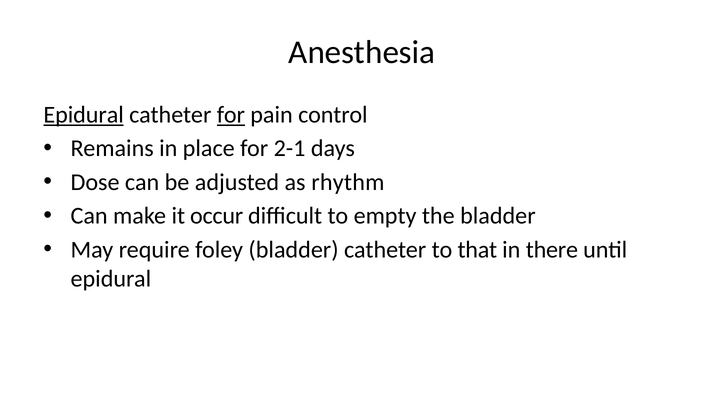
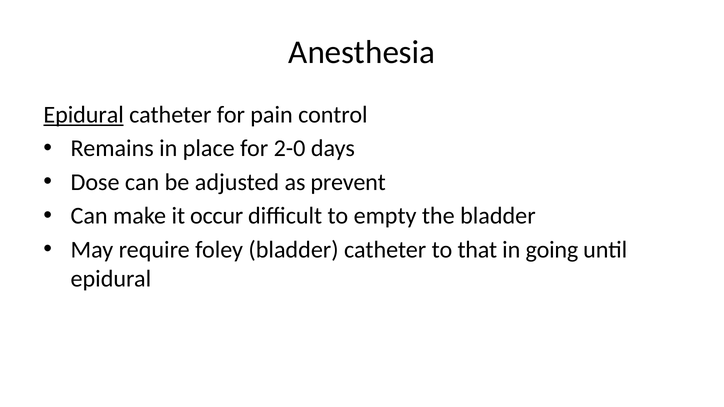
for at (231, 115) underline: present -> none
2-1: 2-1 -> 2-0
rhythm: rhythm -> prevent
there: there -> going
